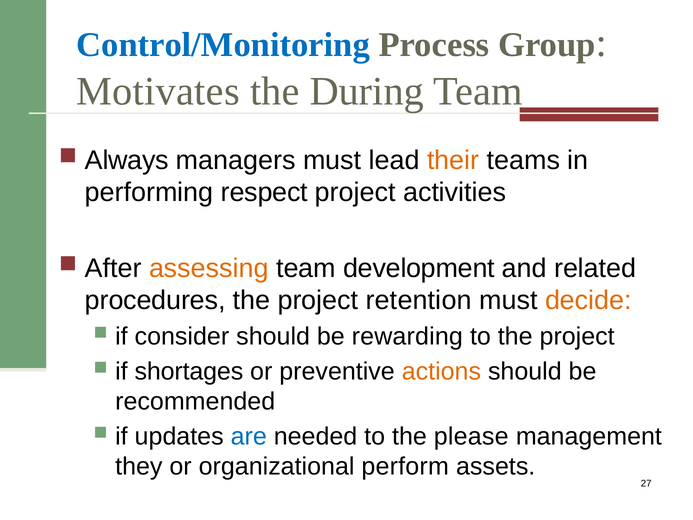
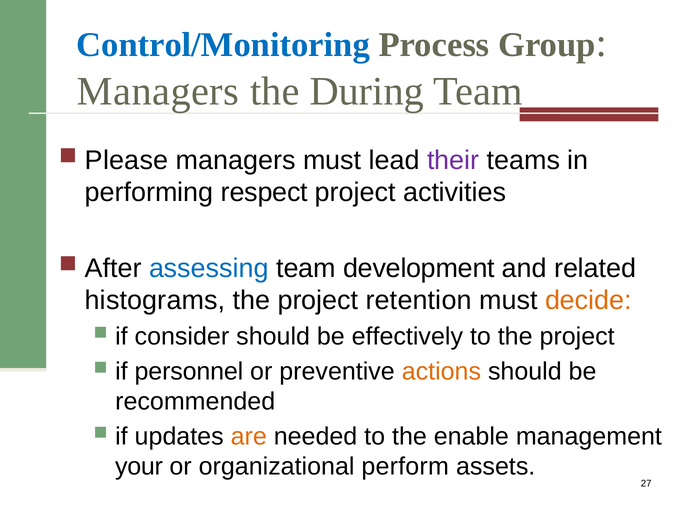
Motivates at (158, 91): Motivates -> Managers
Always: Always -> Please
their colour: orange -> purple
assessing colour: orange -> blue
procedures: procedures -> histograms
rewarding: rewarding -> effectively
shortages: shortages -> personnel
are colour: blue -> orange
please: please -> enable
they: they -> your
